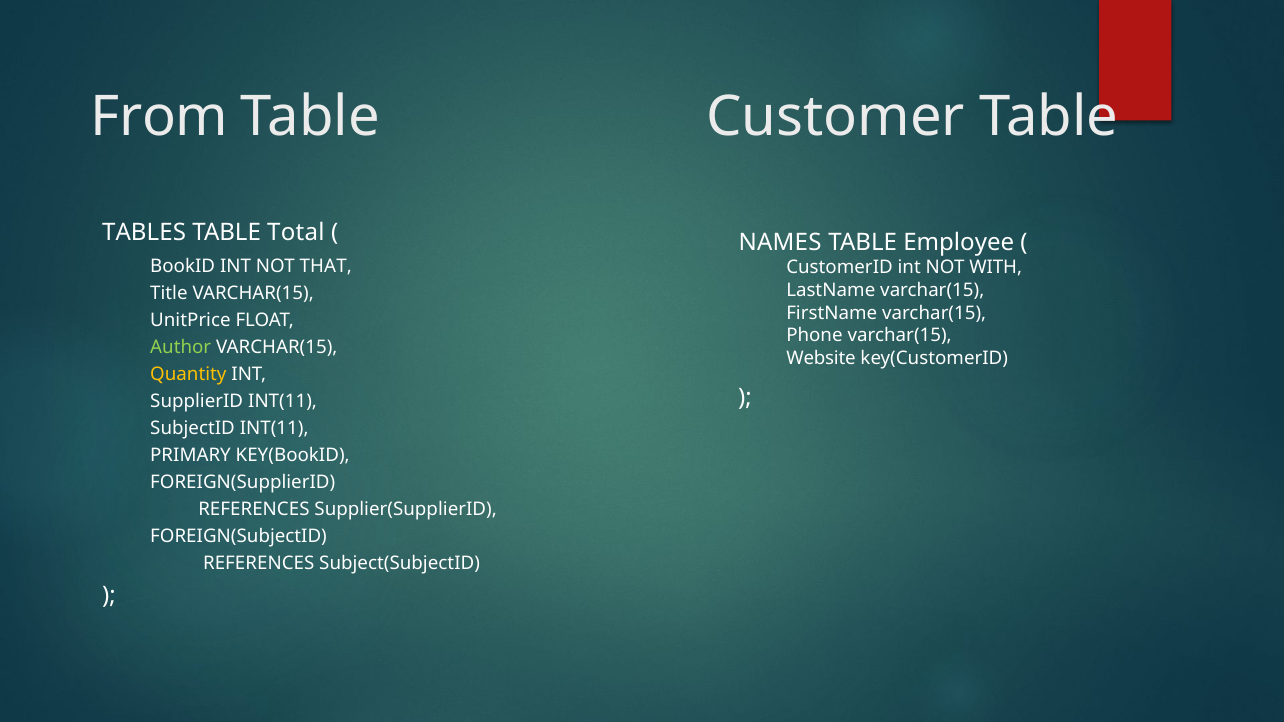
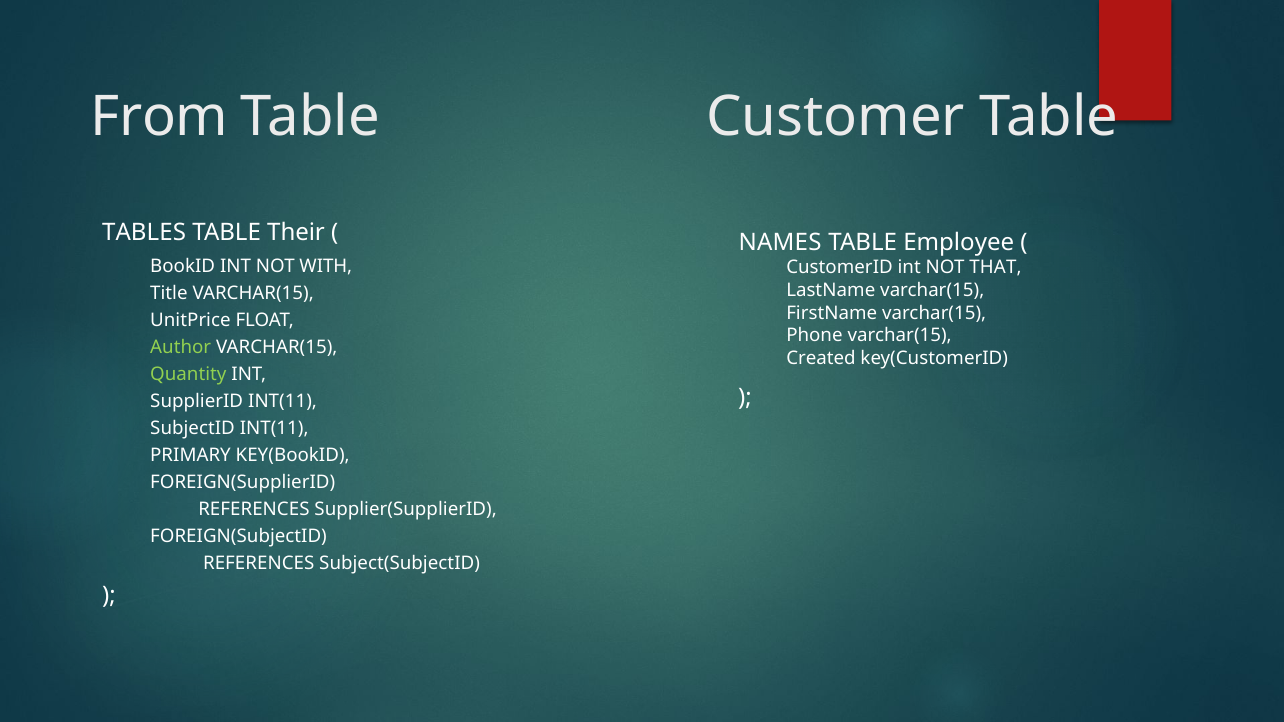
Total: Total -> Their
THAT: THAT -> WITH
WITH: WITH -> THAT
Website: Website -> Created
Quantity colour: yellow -> light green
